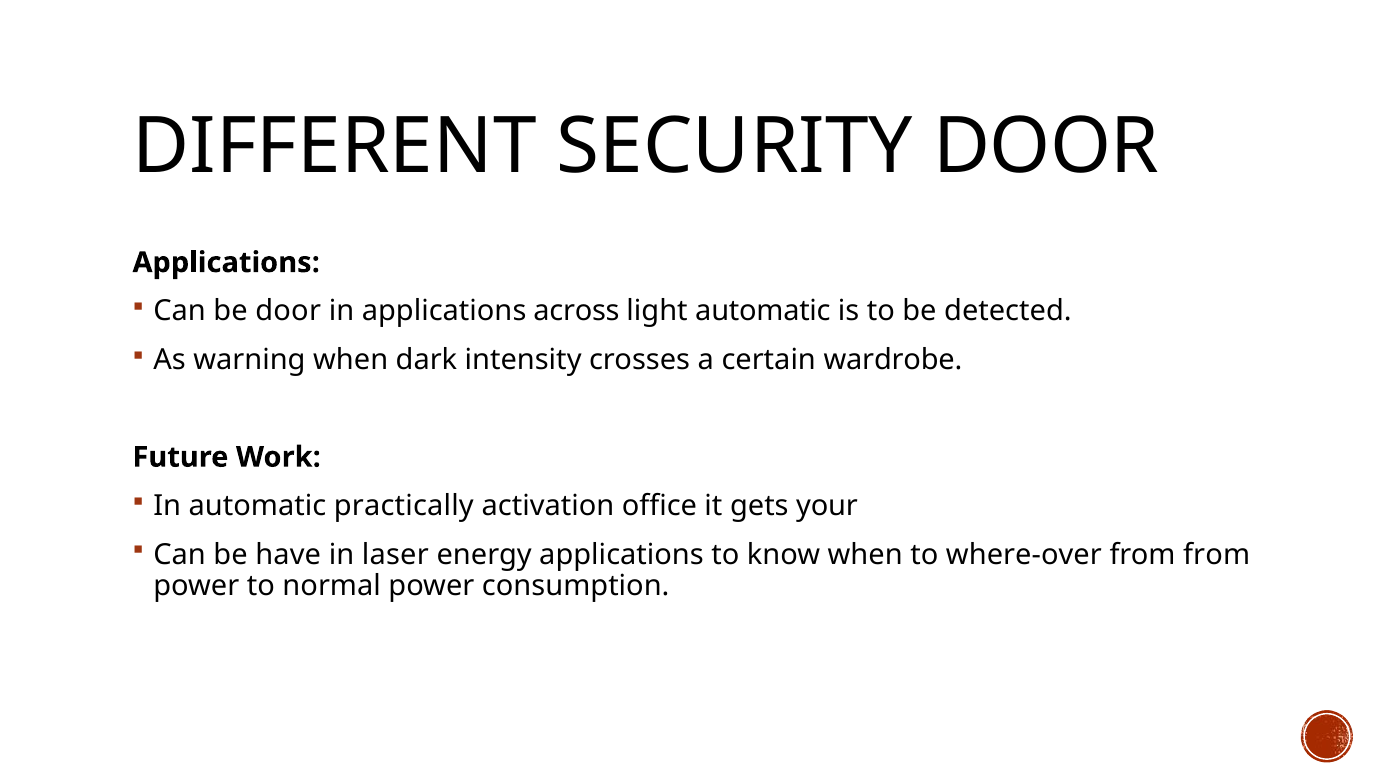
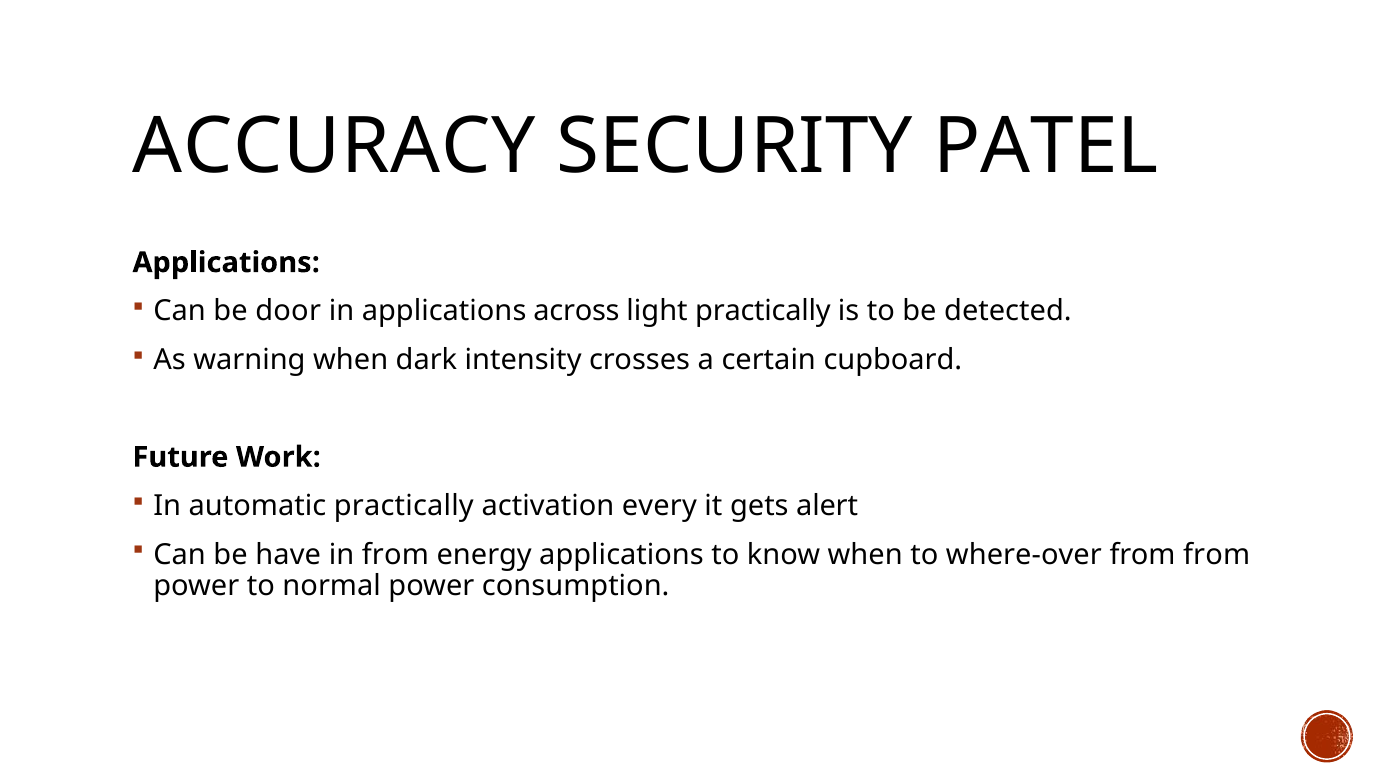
DIFFERENT: DIFFERENT -> ACCURACY
SECURITY DOOR: DOOR -> PATEL
light automatic: automatic -> practically
wardrobe: wardrobe -> cupboard
office: office -> every
your: your -> alert
in laser: laser -> from
